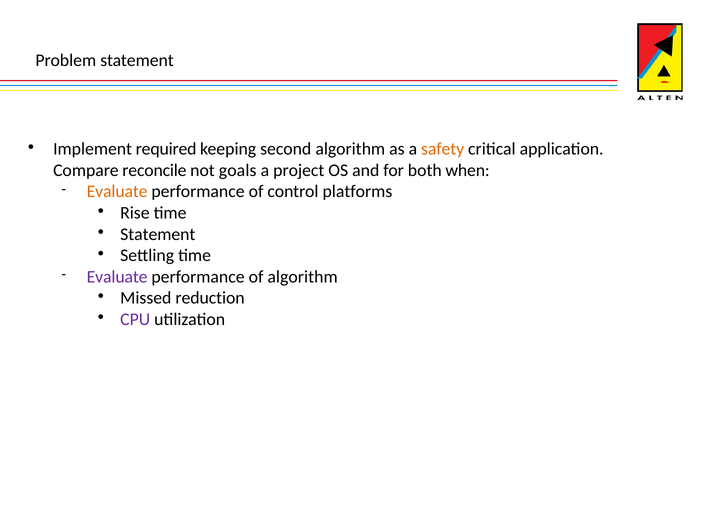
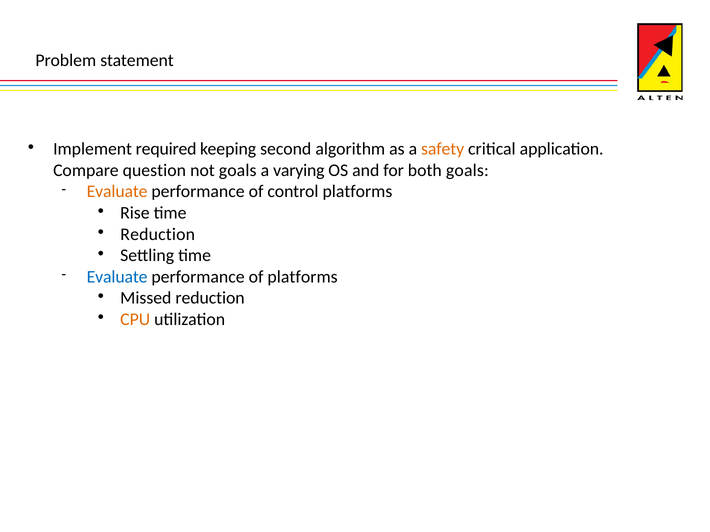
reconcile: reconcile -> question
project: project -> varying
both when: when -> goals
Statement at (158, 234): Statement -> Reduction
Evaluate at (117, 277) colour: purple -> blue
of algorithm: algorithm -> platforms
CPU colour: purple -> orange
